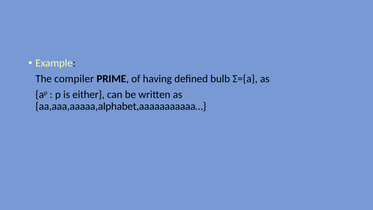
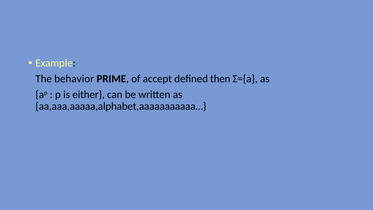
compiler: compiler -> behavior
having: having -> accept
bulb: bulb -> then
